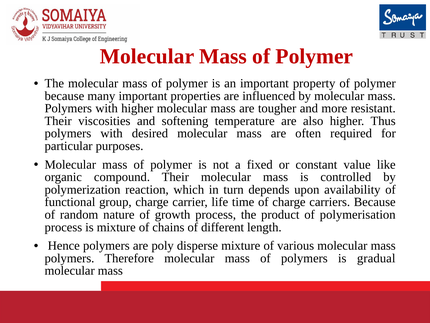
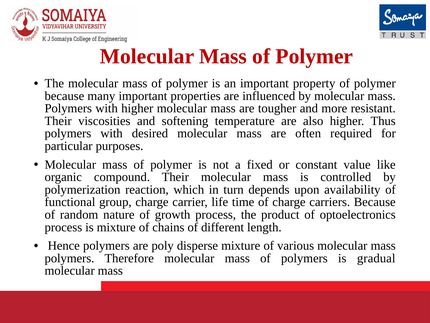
polymerisation: polymerisation -> optoelectronics
